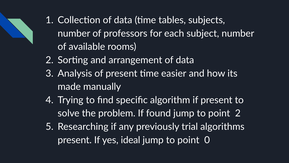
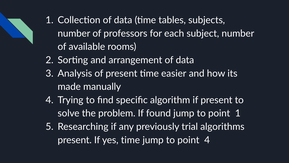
point 2: 2 -> 1
yes ideal: ideal -> time
point 0: 0 -> 4
